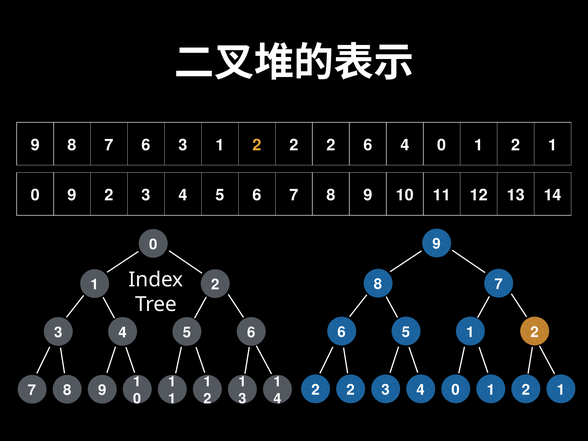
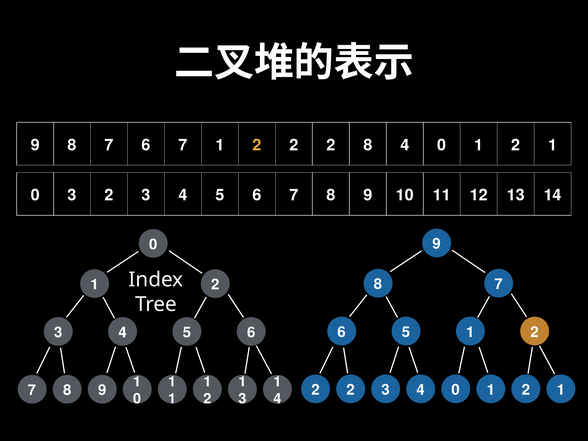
7 6 3: 3 -> 7
2 6: 6 -> 8
0 9: 9 -> 3
